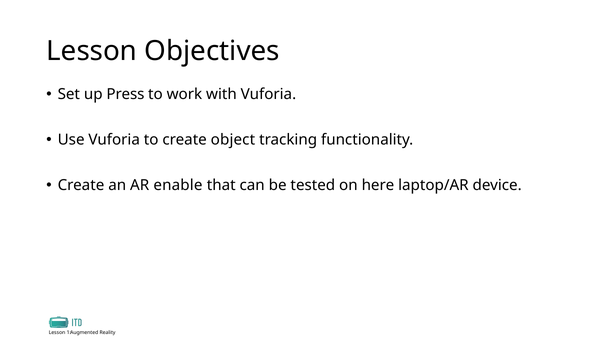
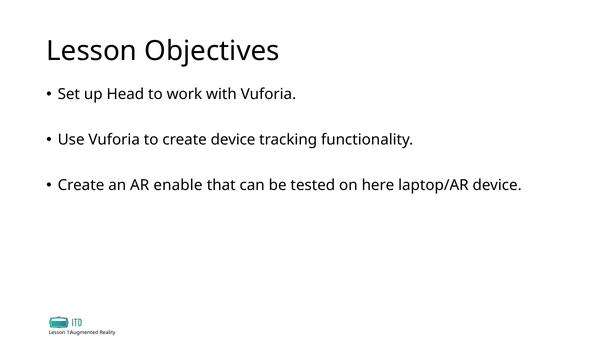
Press: Press -> Head
create object: object -> device
